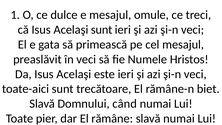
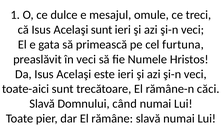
cel mesajul: mesajul -> furtuna
biet: biet -> căci
